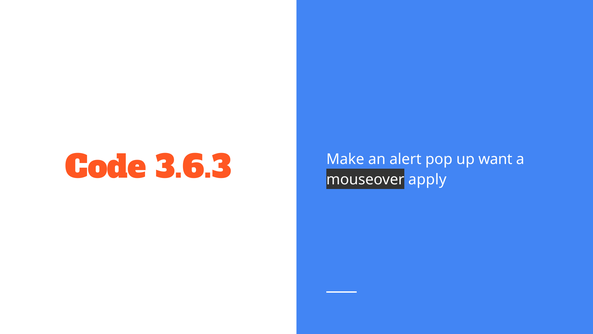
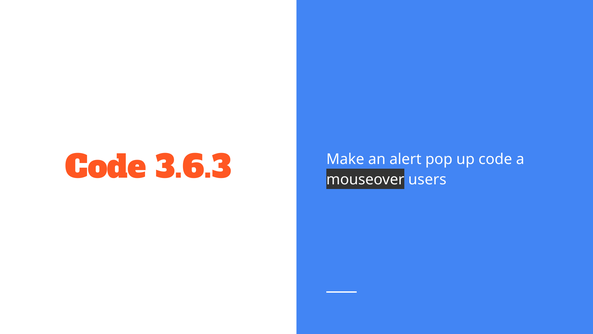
up want: want -> code
apply: apply -> users
